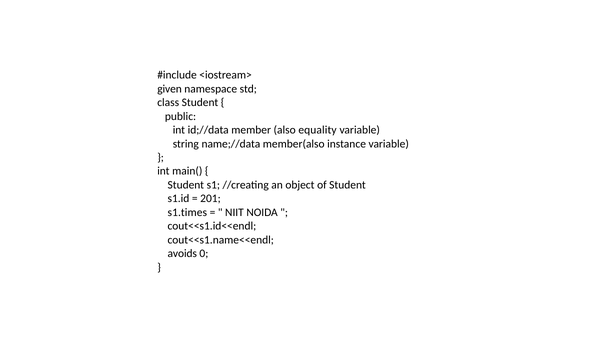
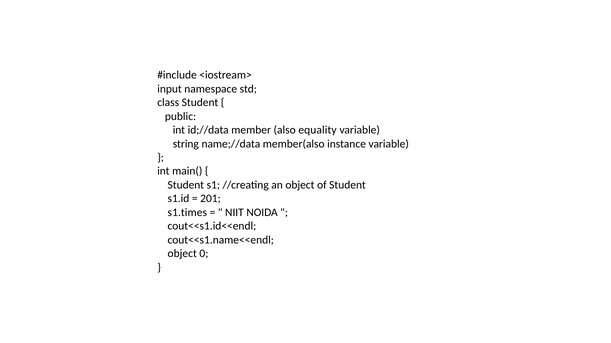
given: given -> input
avoids at (182, 254): avoids -> object
